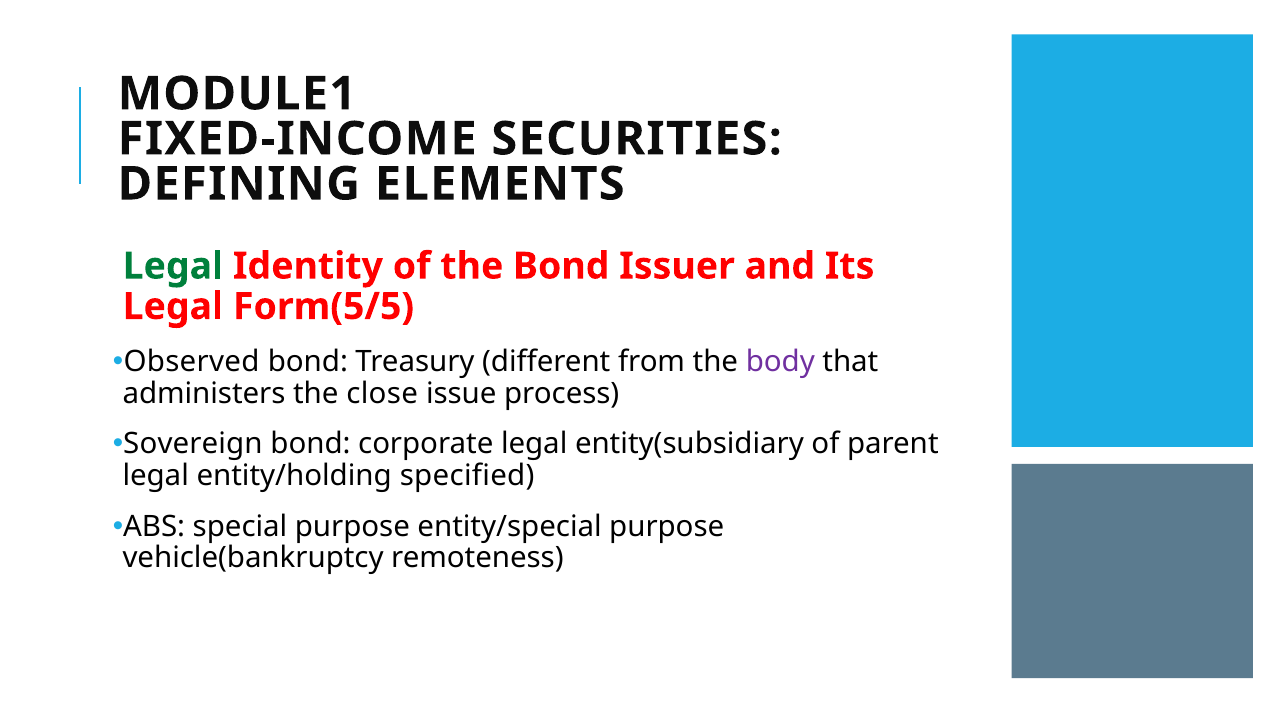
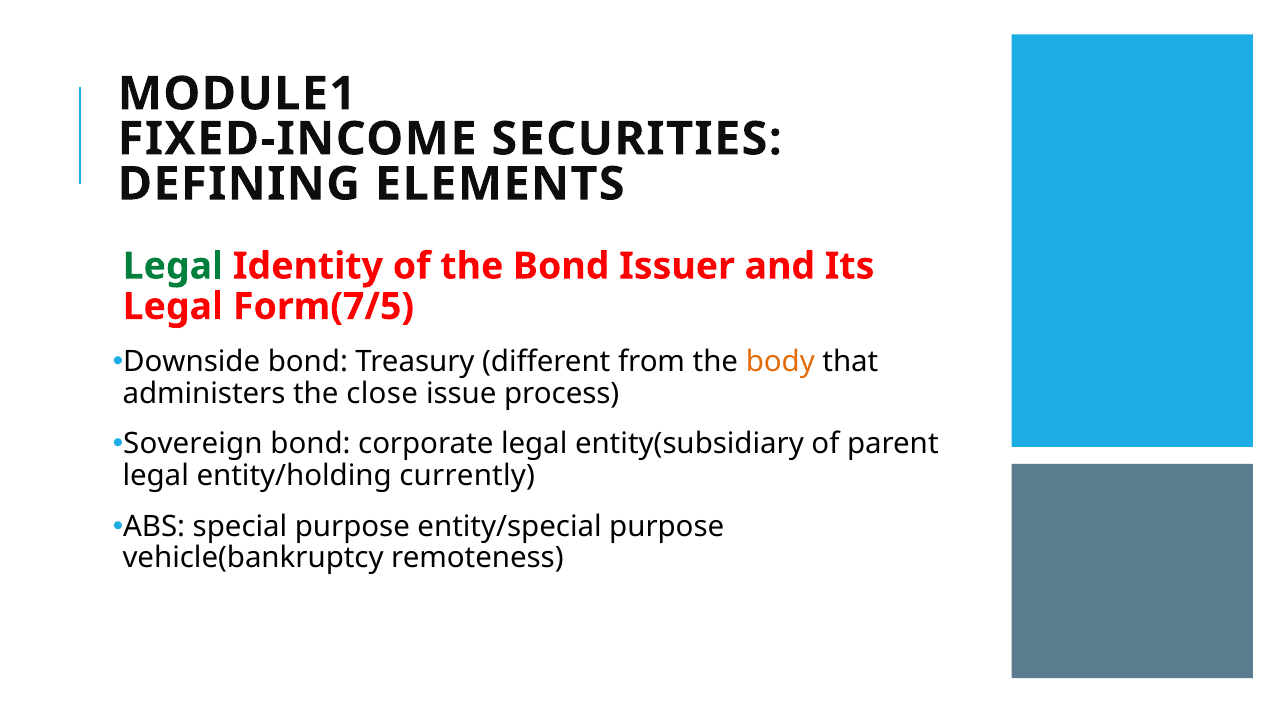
Form(5/5: Form(5/5 -> Form(7/5
Observed: Observed -> Downside
body colour: purple -> orange
specified: specified -> currently
